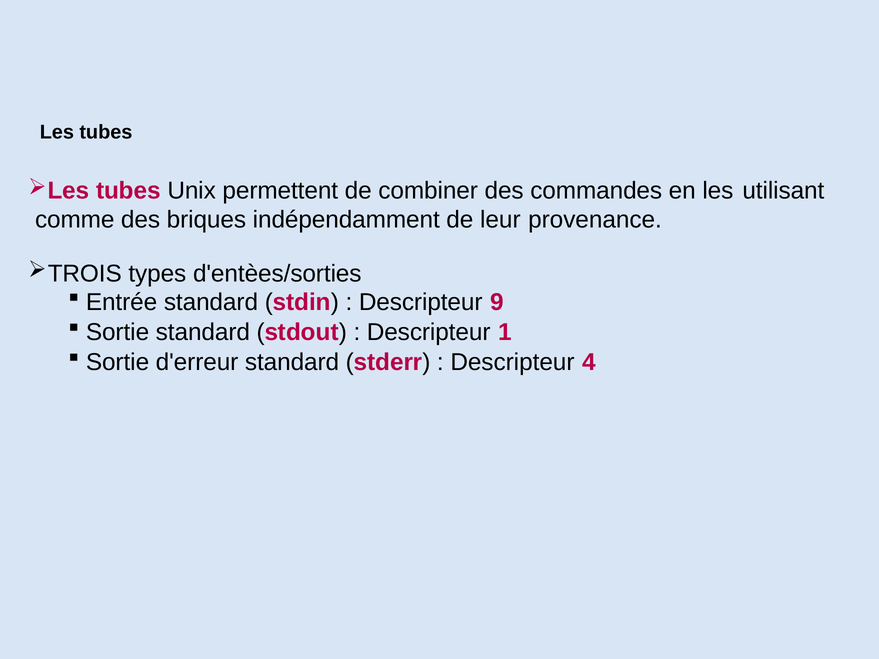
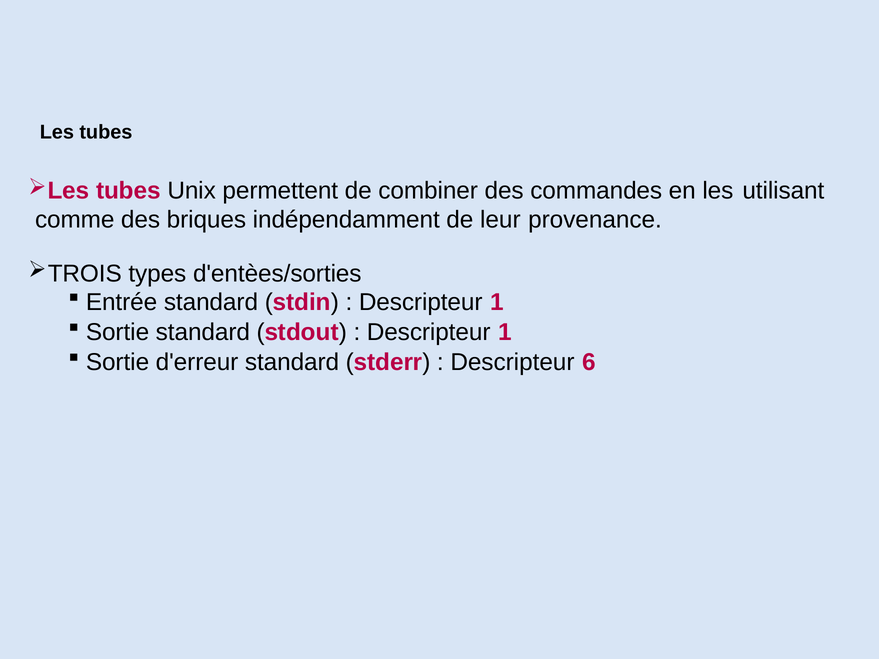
9 at (497, 302): 9 -> 1
4: 4 -> 6
